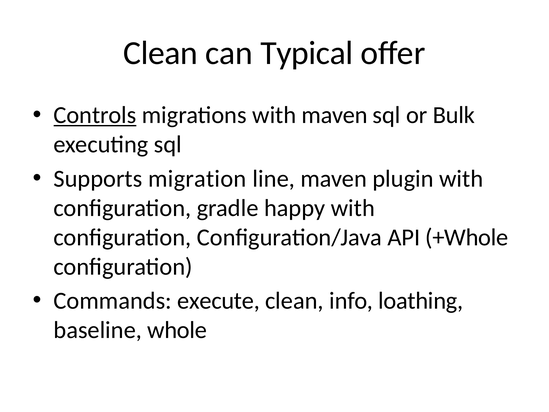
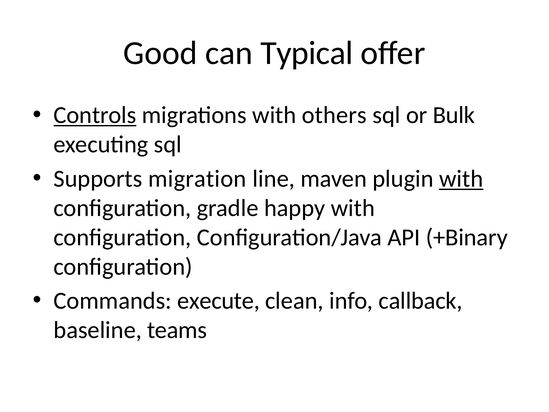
Clean at (161, 53): Clean -> Good
with maven: maven -> others
with at (461, 179) underline: none -> present
+Whole: +Whole -> +Binary
loathing: loathing -> callback
whole: whole -> teams
